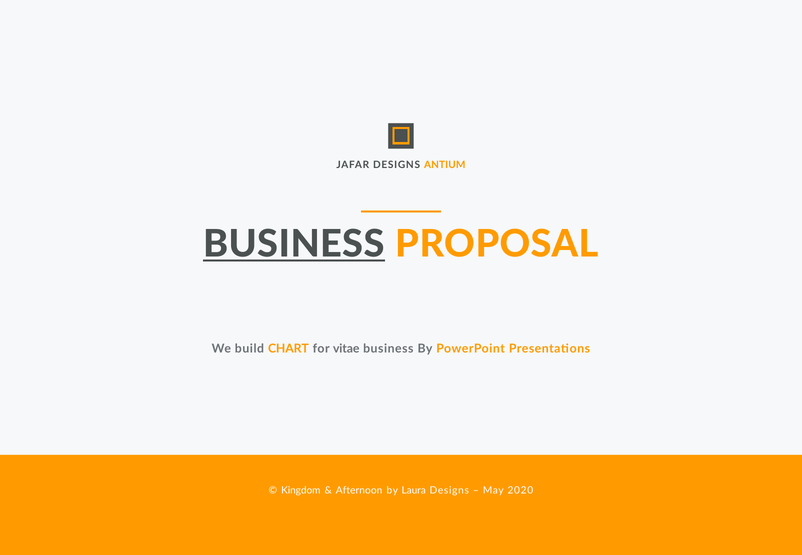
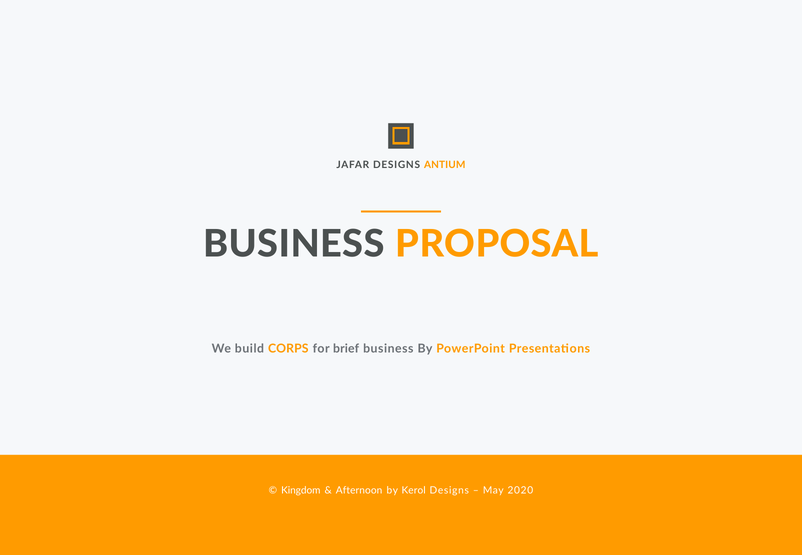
BUSINESS at (294, 244) underline: present -> none
CHART: CHART -> CORPS
vitae: vitae -> brief
Laura: Laura -> Kerol
